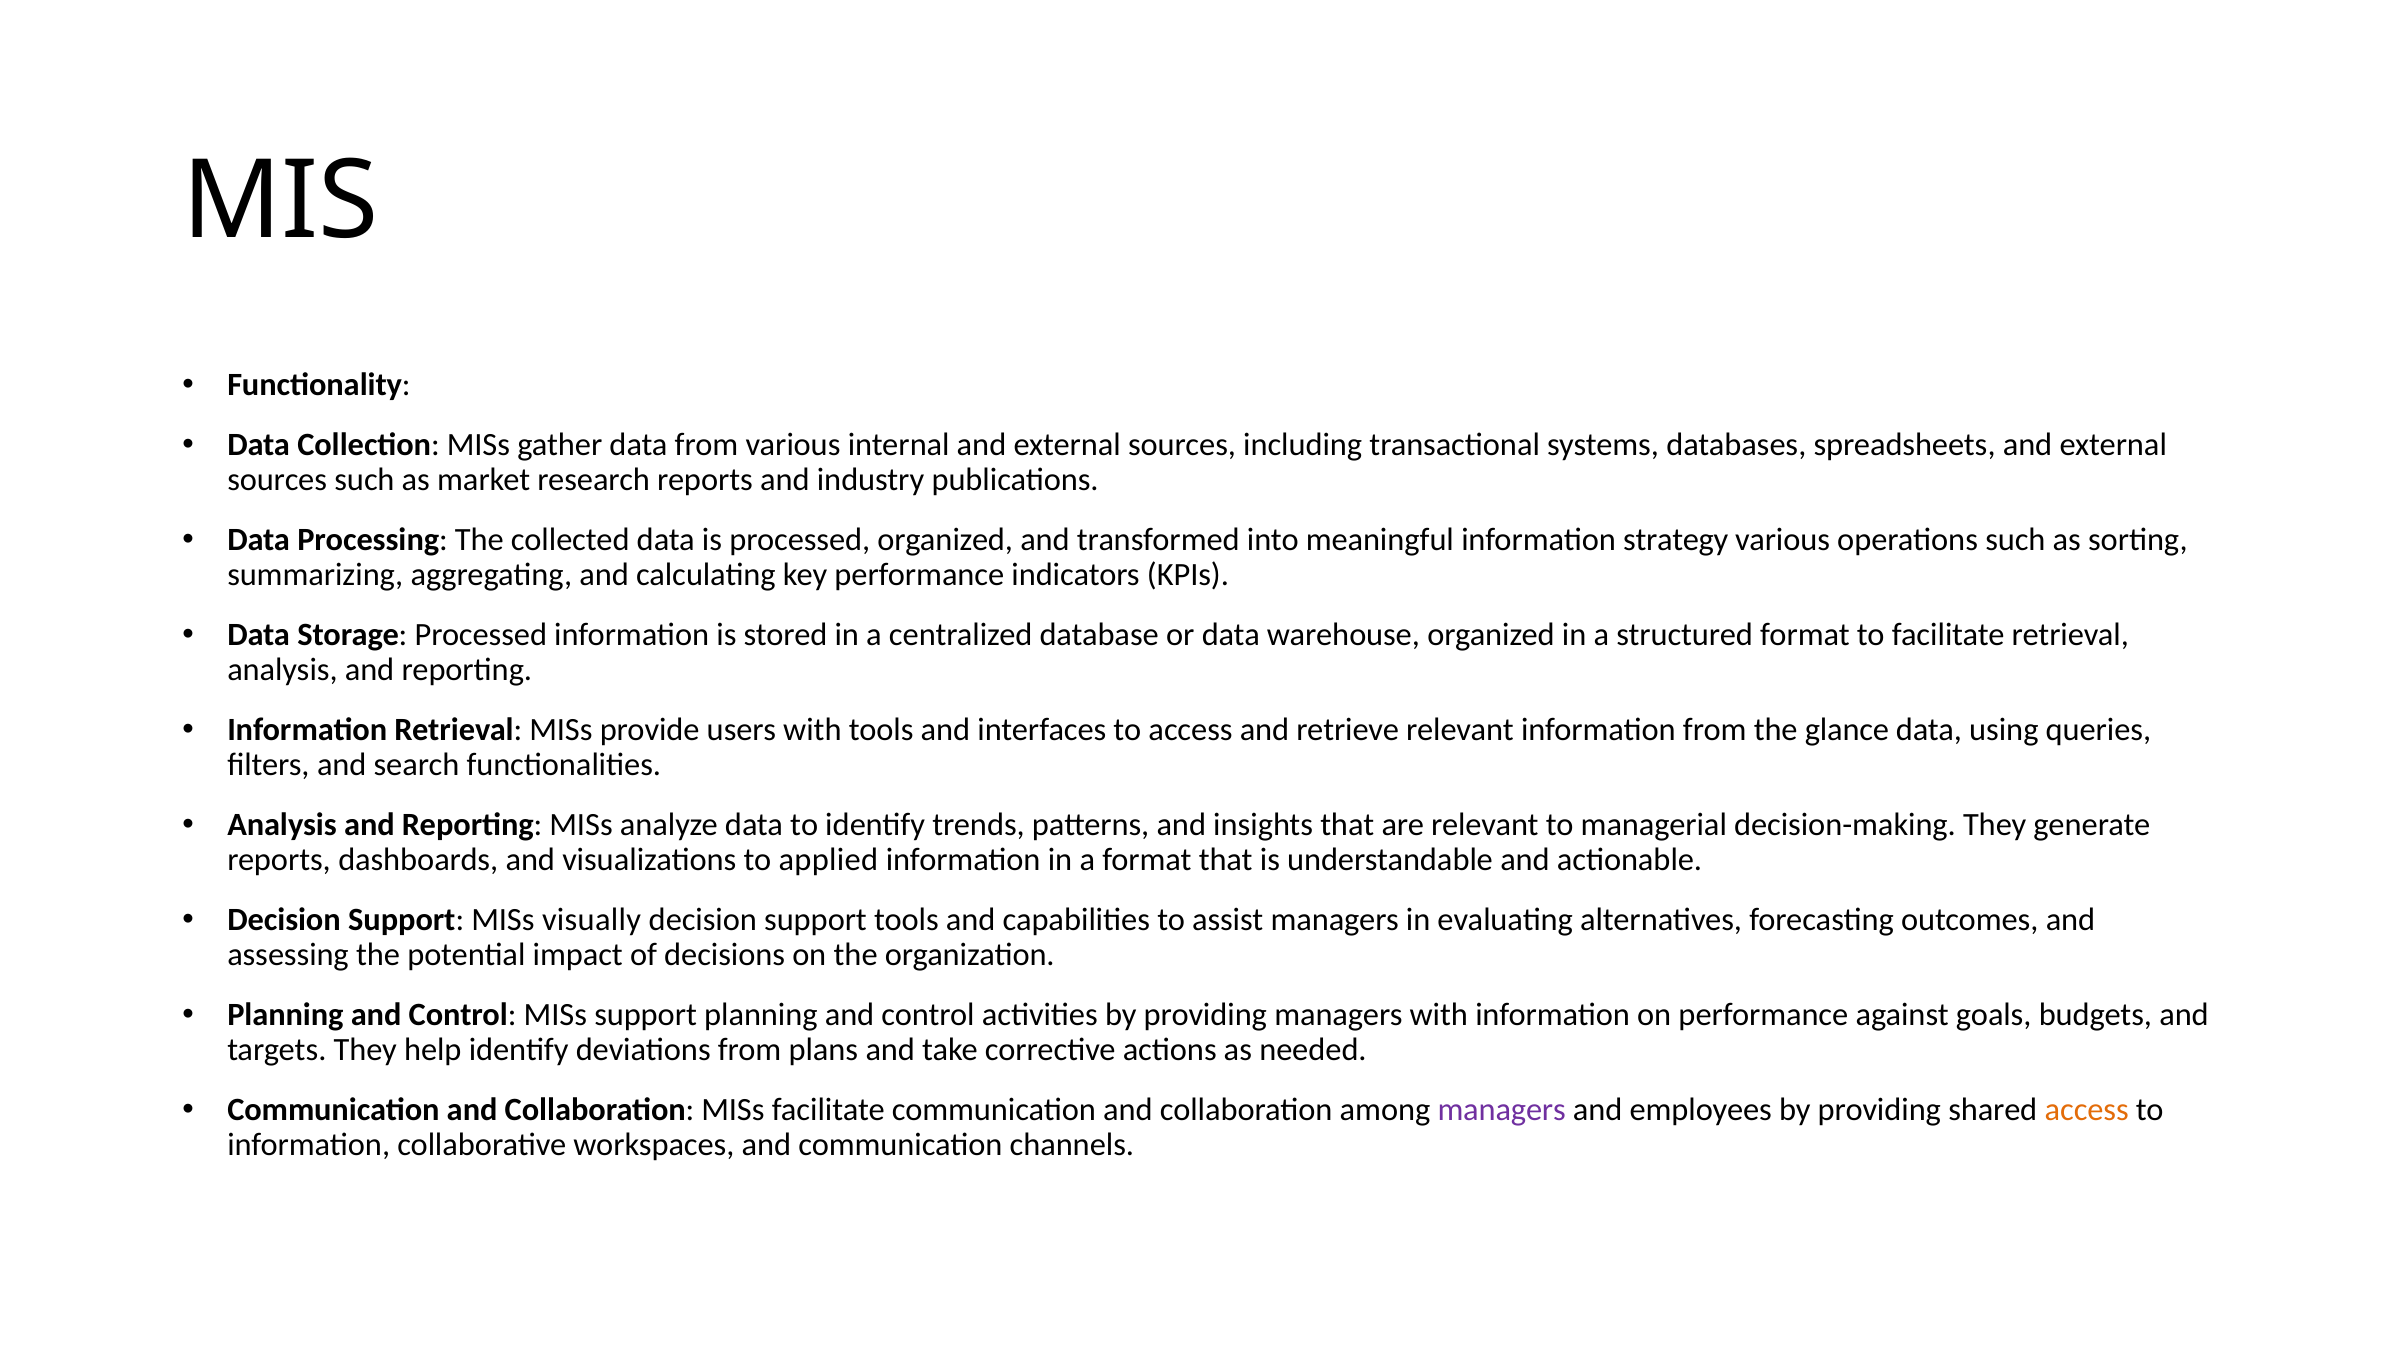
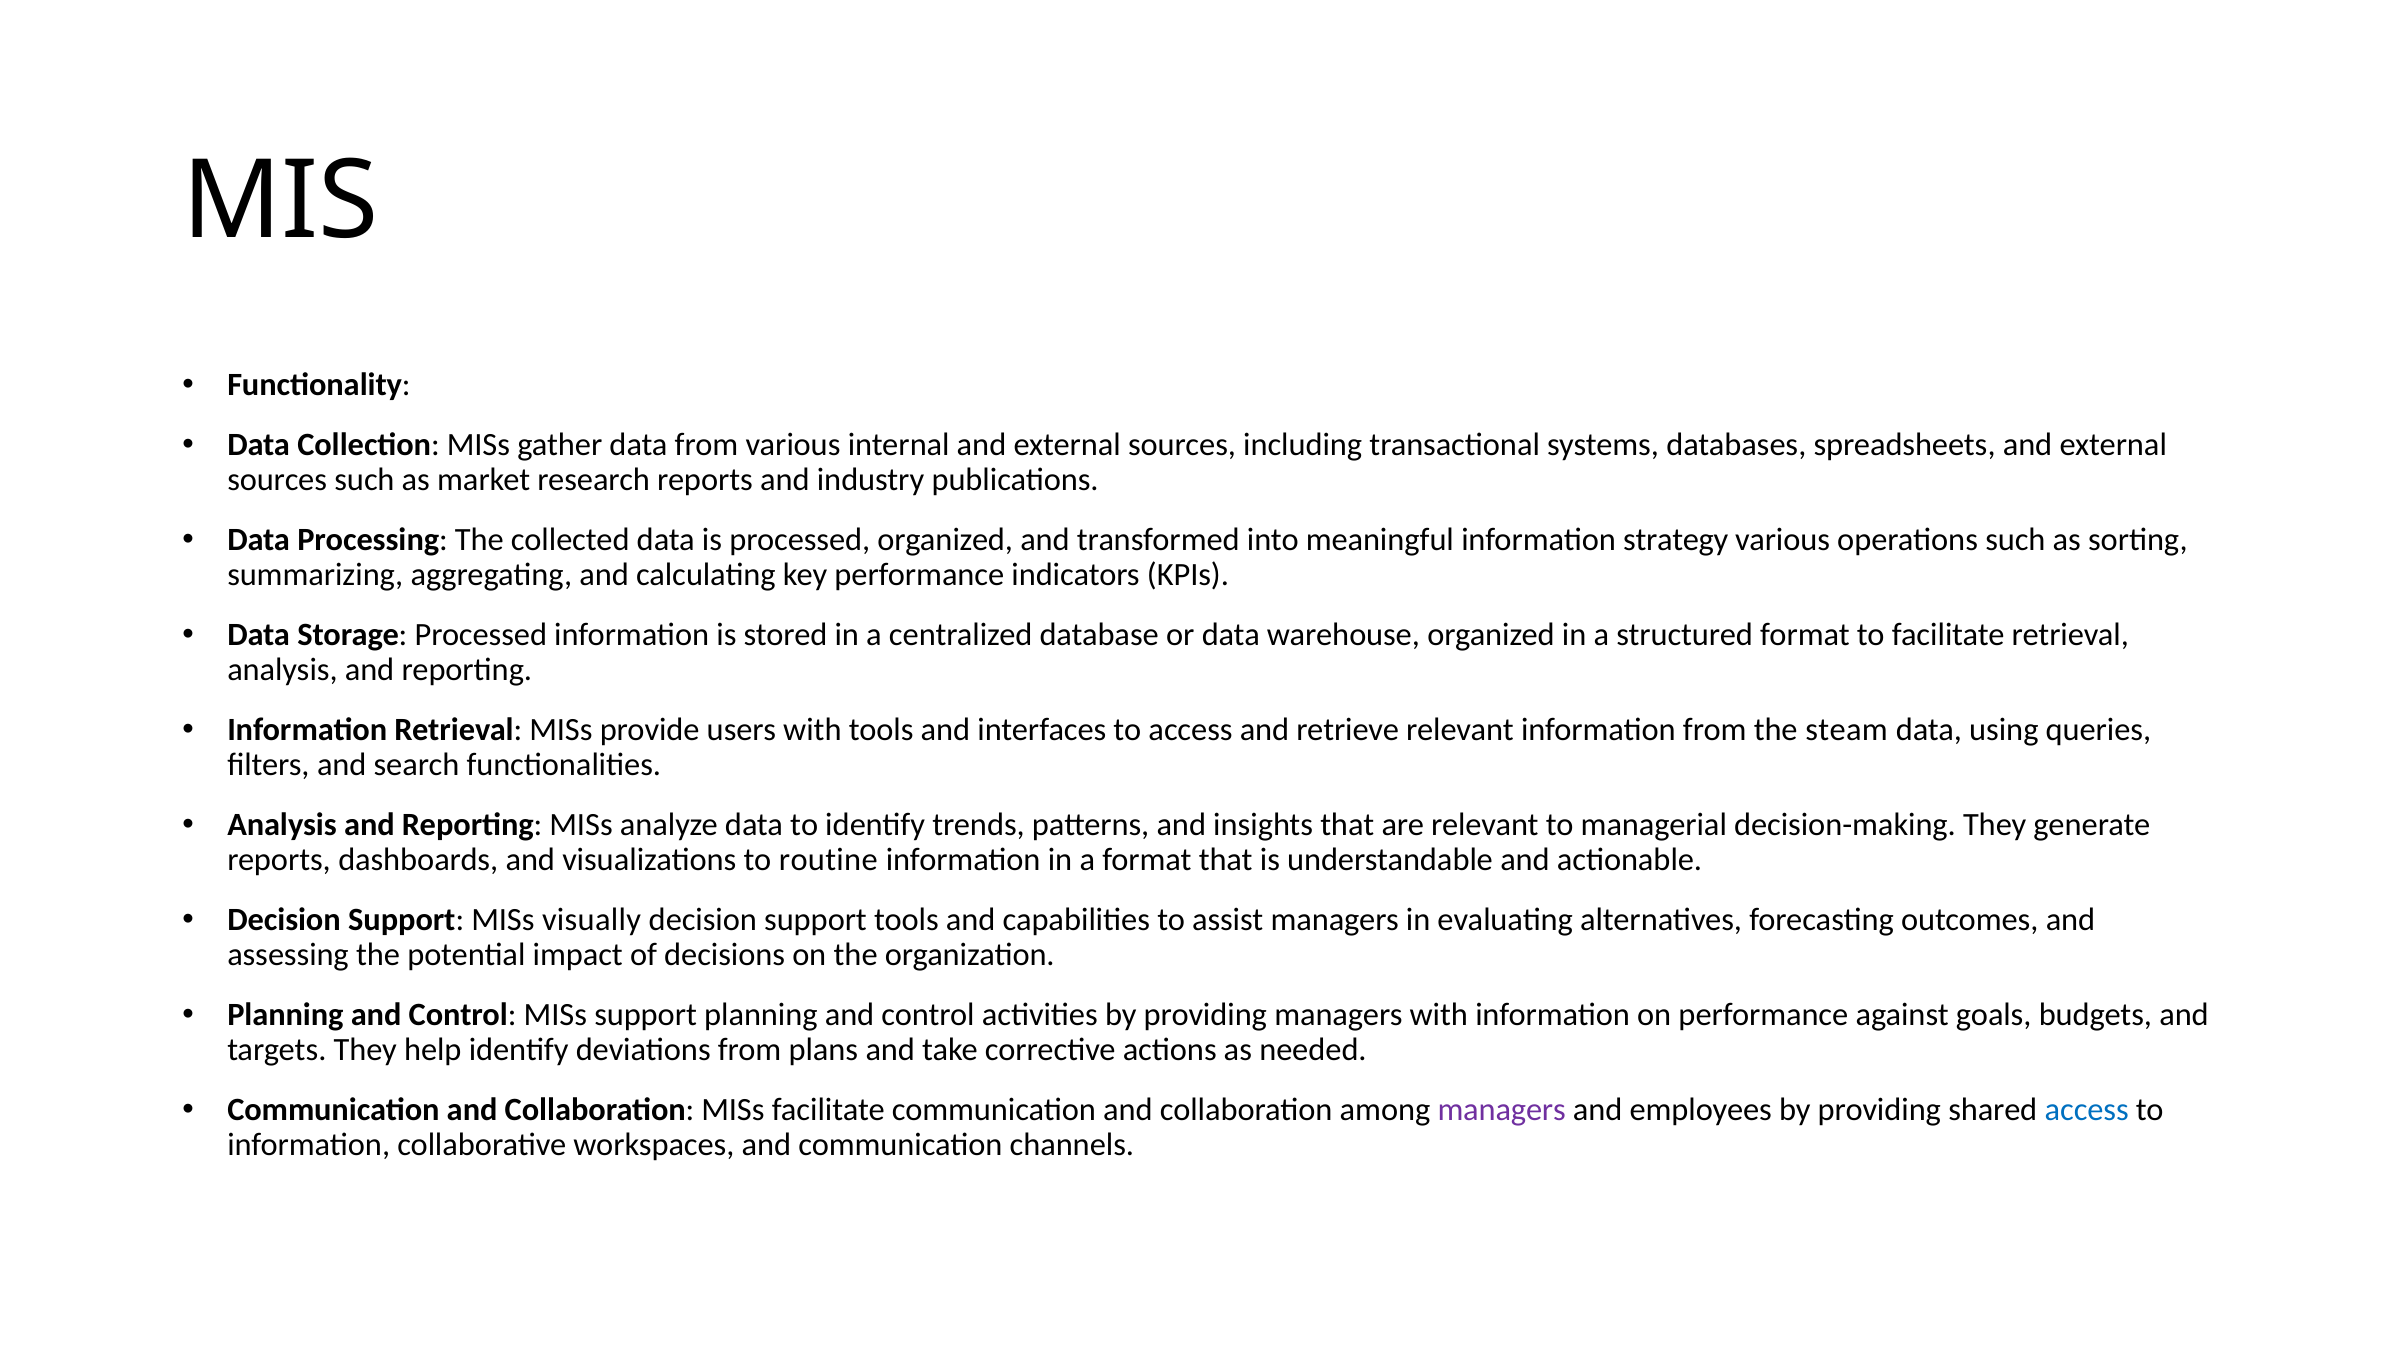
glance: glance -> steam
applied: applied -> routine
access at (2087, 1110) colour: orange -> blue
